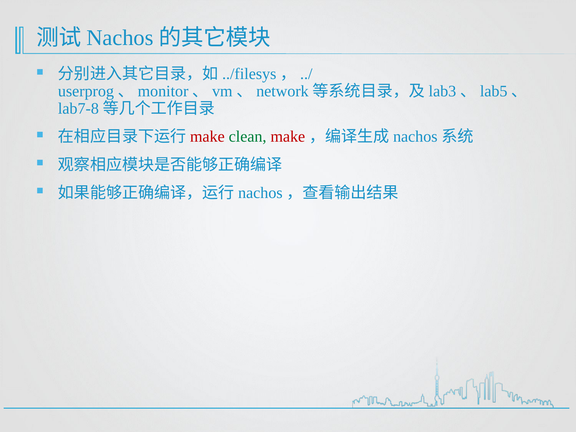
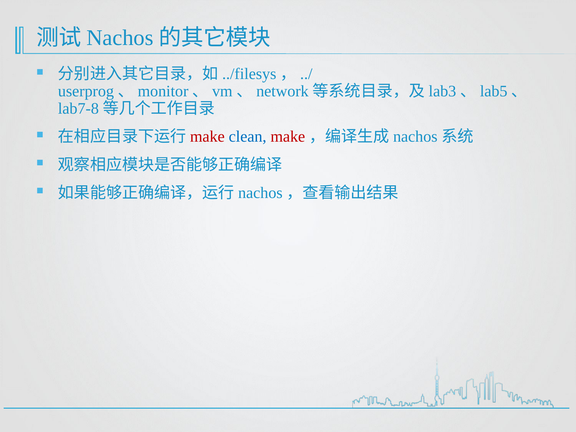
clean colour: green -> blue
